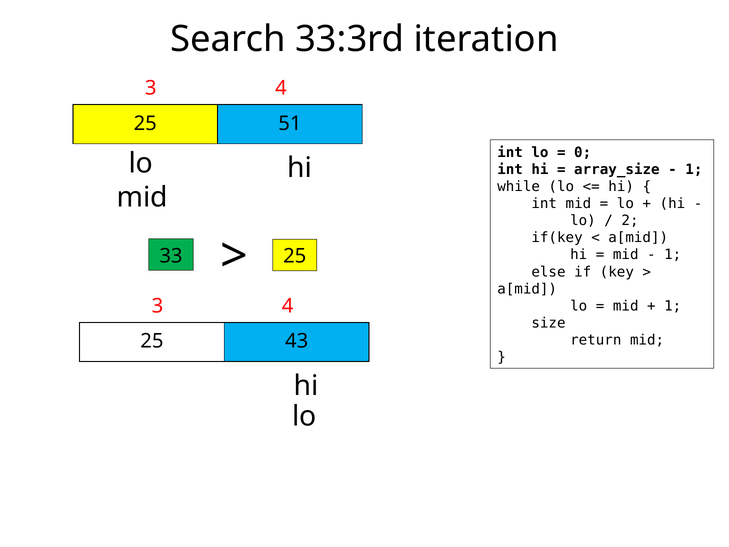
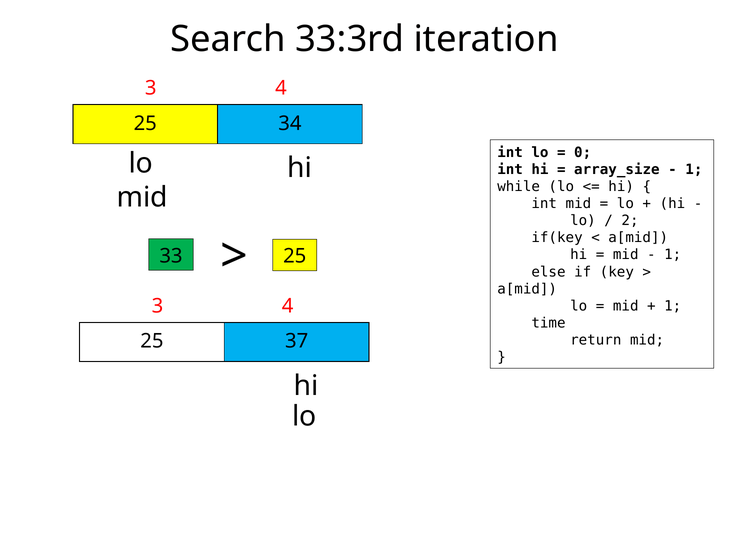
51: 51 -> 34
size: size -> time
43: 43 -> 37
